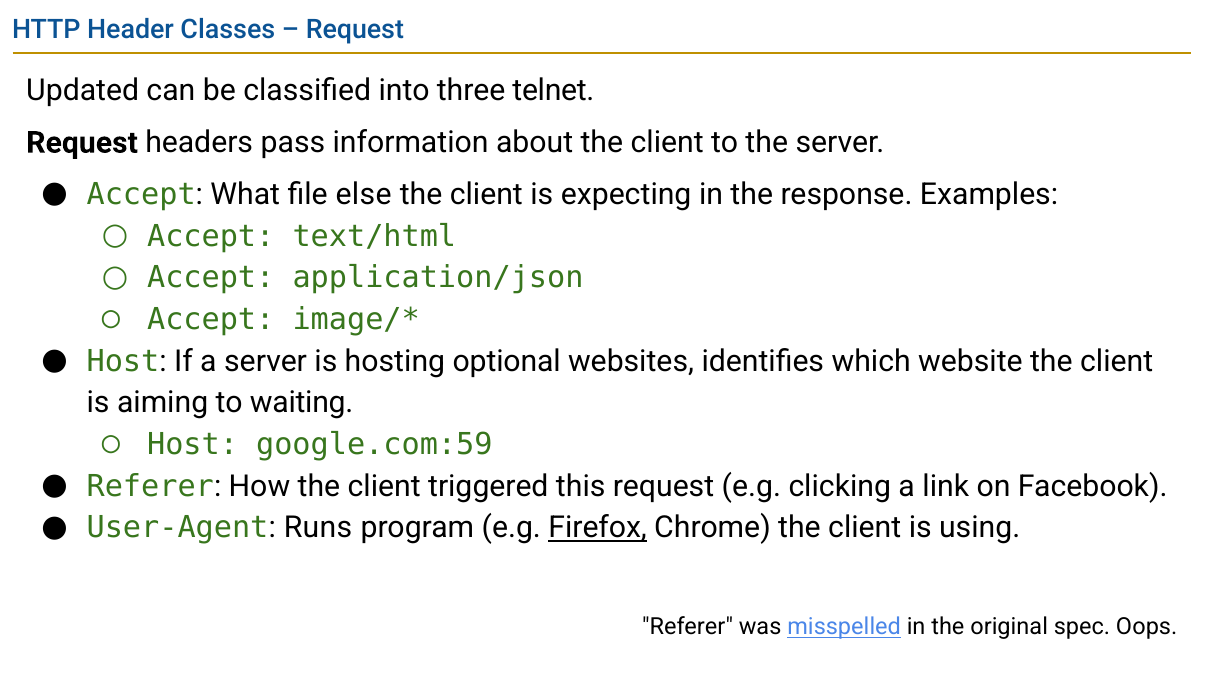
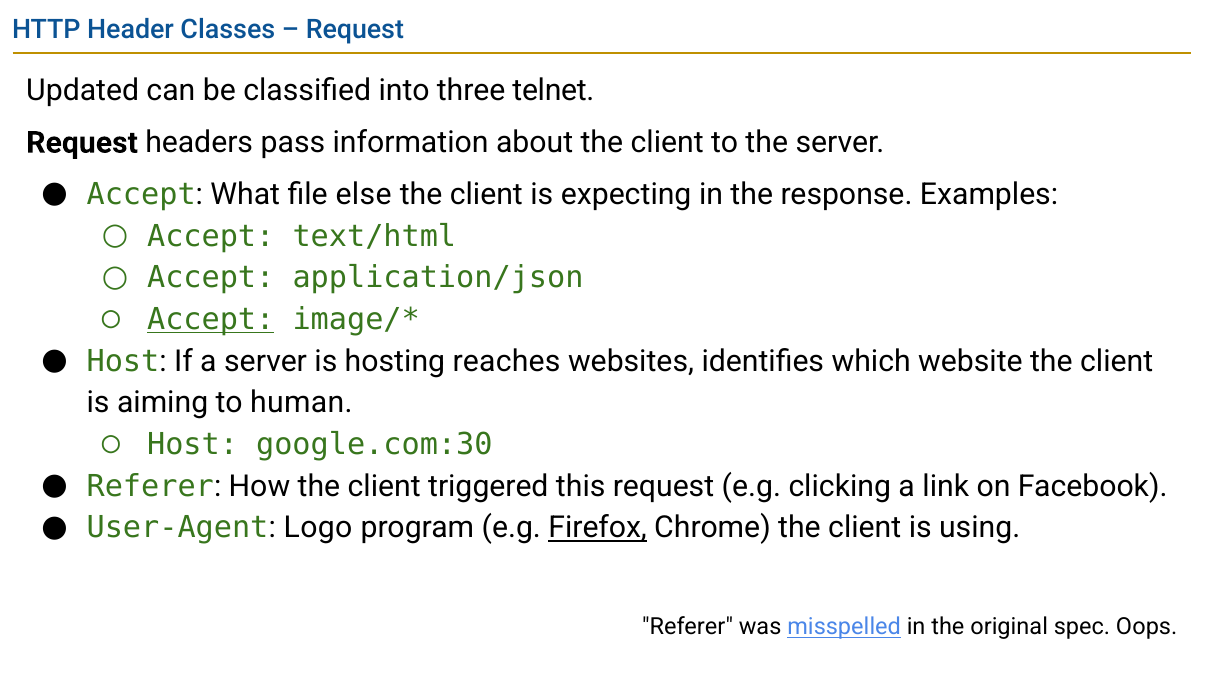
Accept at (211, 320) underline: none -> present
optional: optional -> reaches
waiting: waiting -> human
google.com:59: google.com:59 -> google.com:30
Runs: Runs -> Logo
